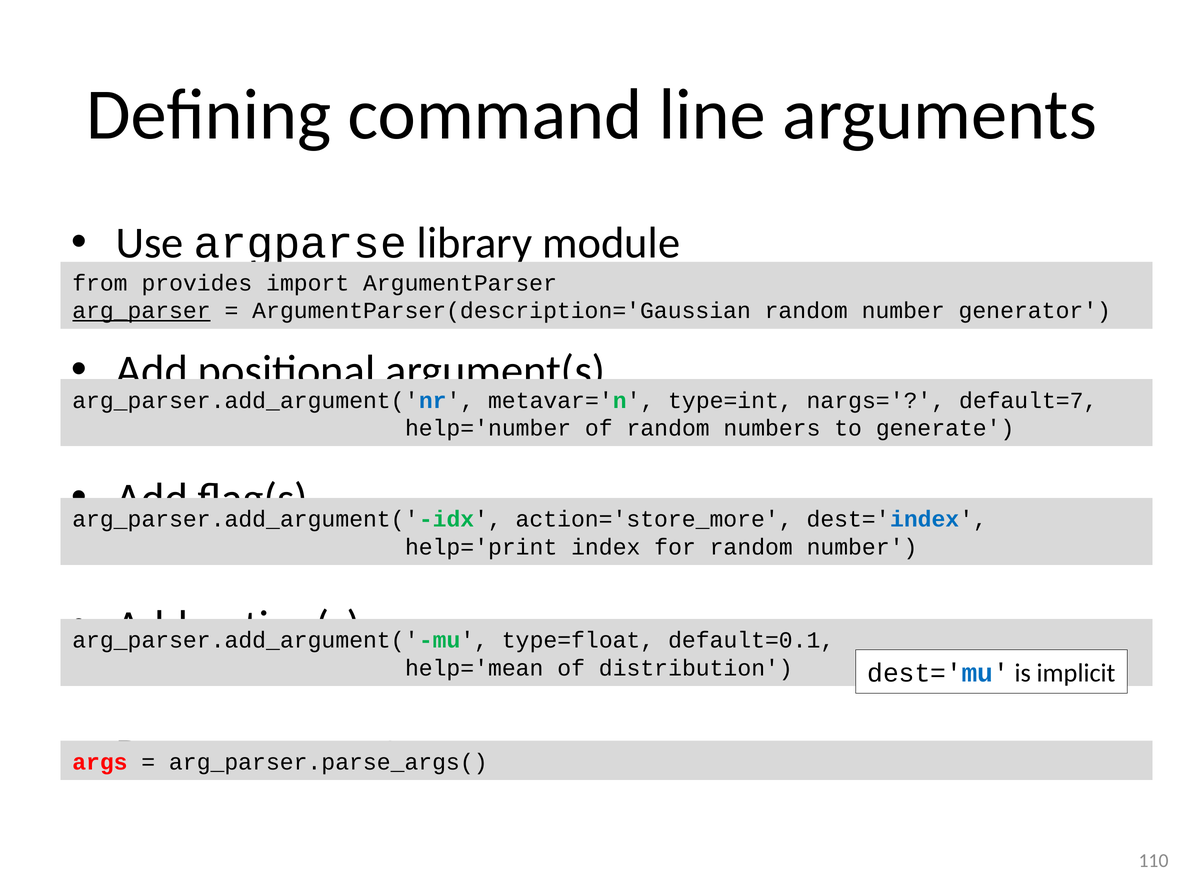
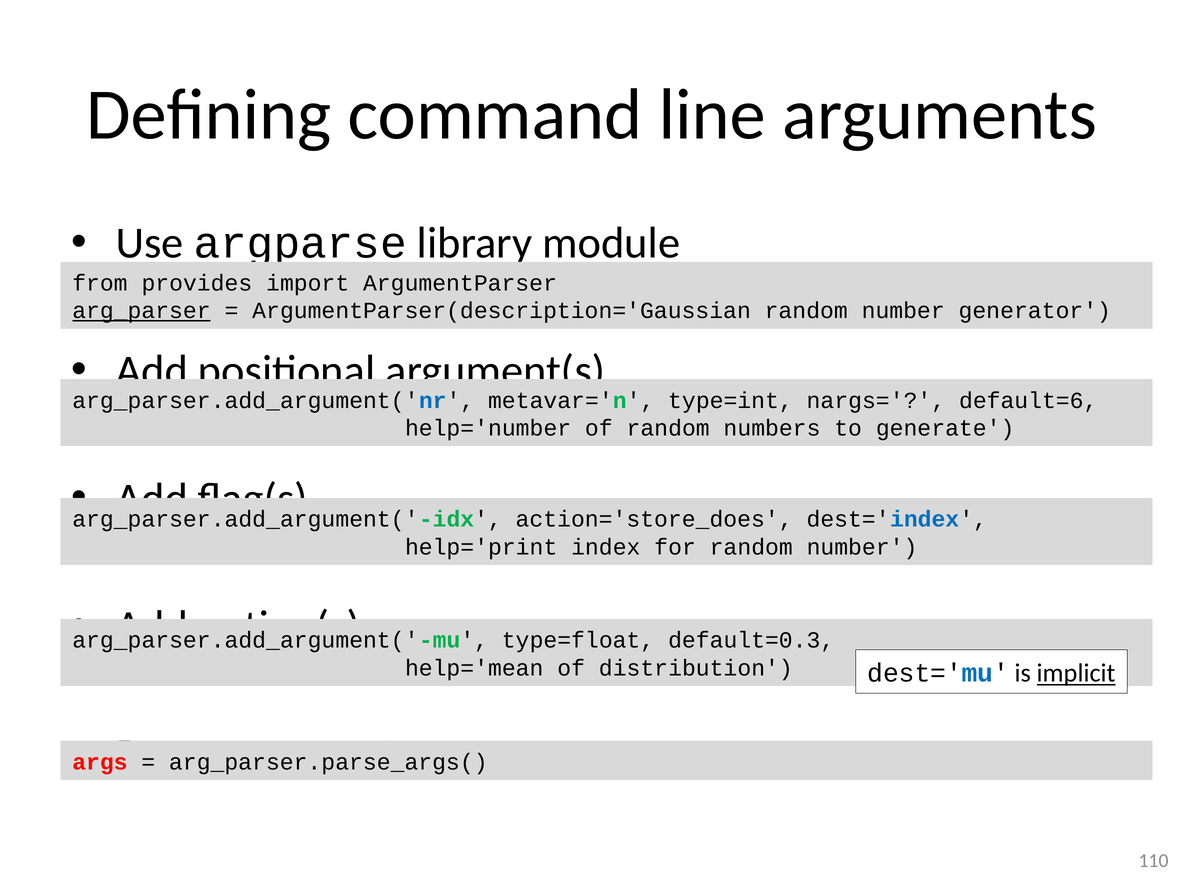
default=7: default=7 -> default=6
action='store_more: action='store_more -> action='store_does
default=0.1: default=0.1 -> default=0.3
implicit underline: none -> present
